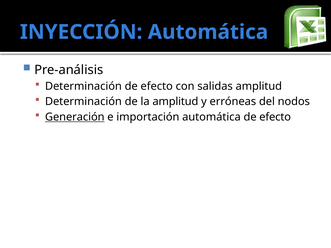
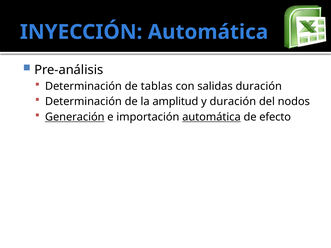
Determinación de efecto: efecto -> tablas
salidas amplitud: amplitud -> duración
y erróneas: erróneas -> duración
automática at (211, 117) underline: none -> present
